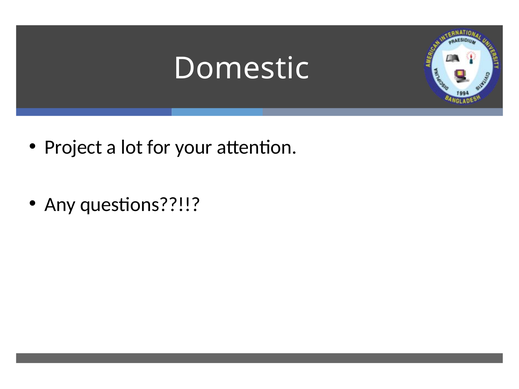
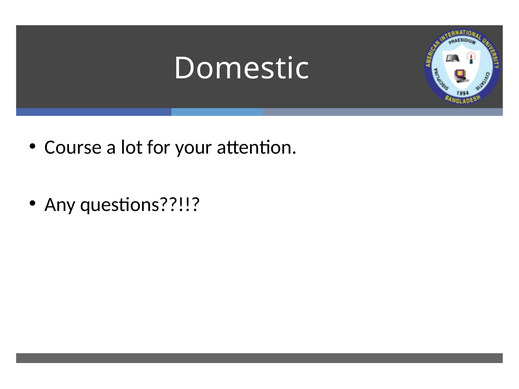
Project: Project -> Course
